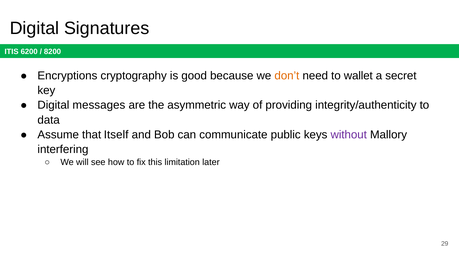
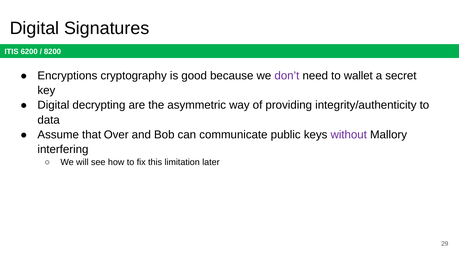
don’t colour: orange -> purple
messages: messages -> decrypting
Itself: Itself -> Over
